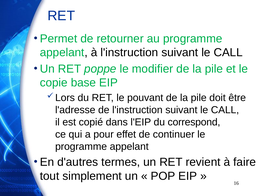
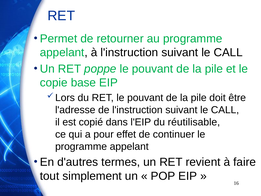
poppe le modifier: modifier -> pouvant
correspond: correspond -> réutilisable
